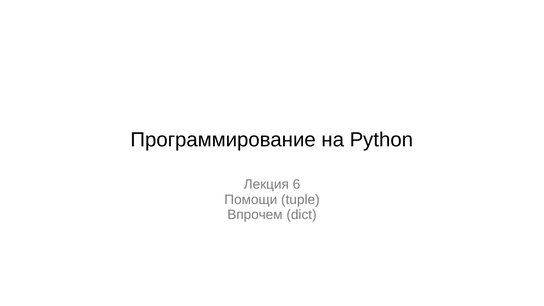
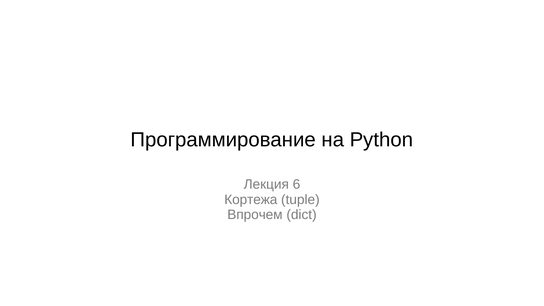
Помощи: Помощи -> Кортежа
